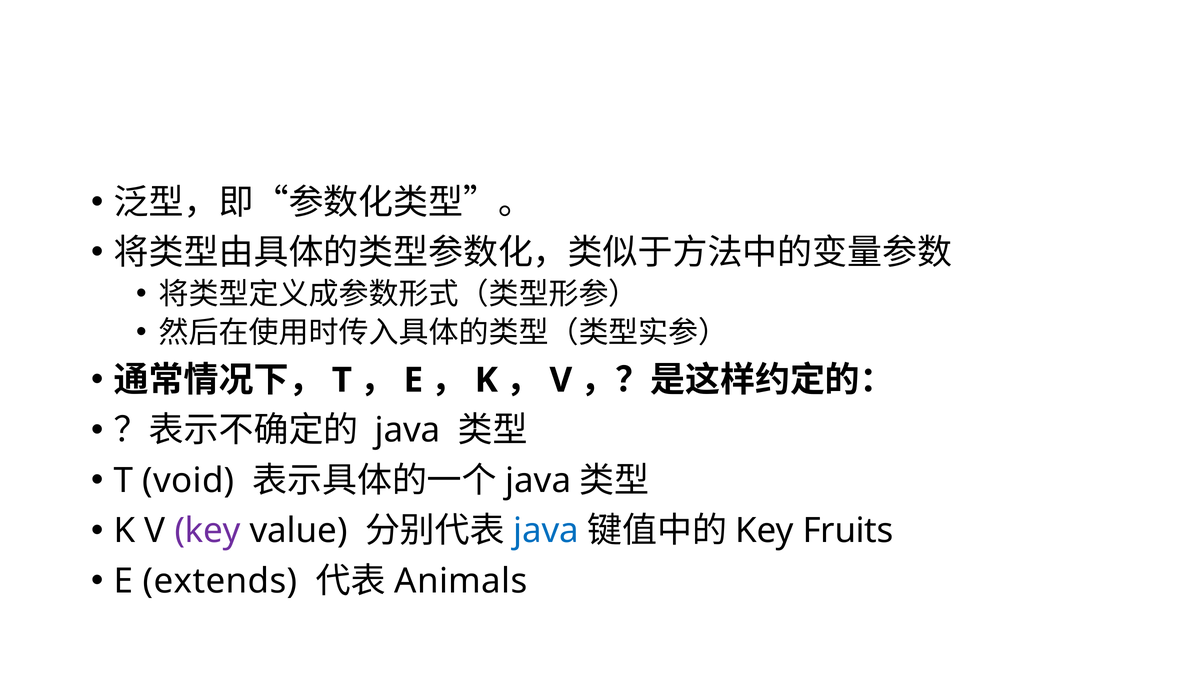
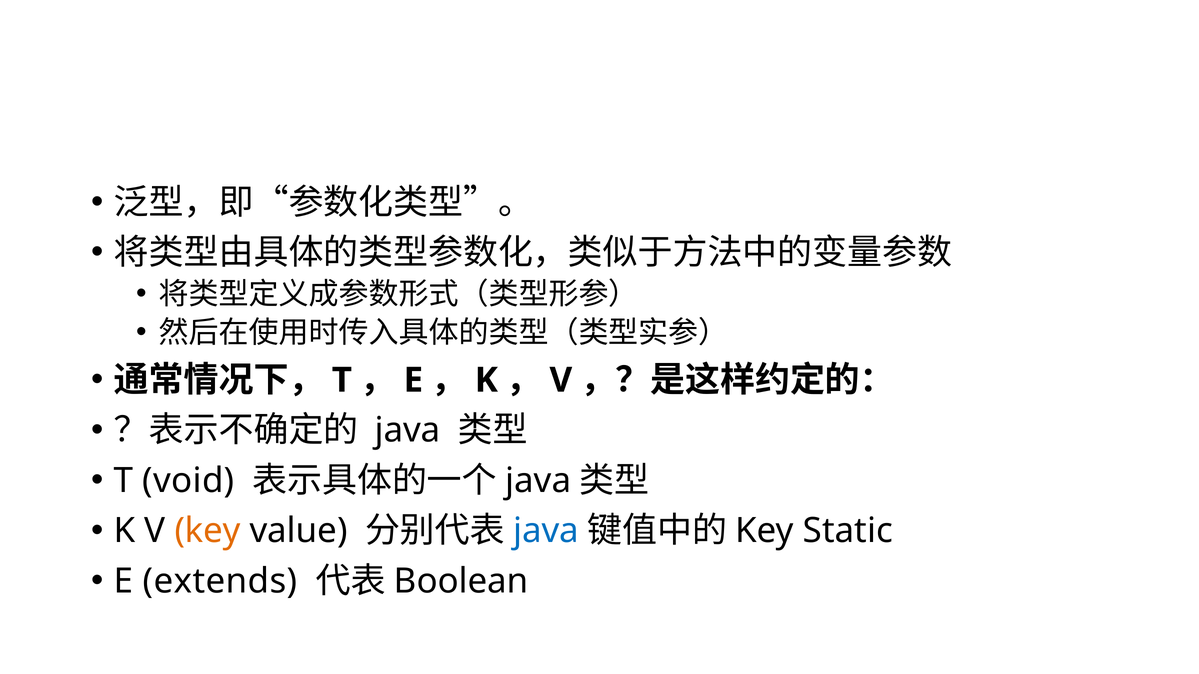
key at (208, 531) colour: purple -> orange
Fruits: Fruits -> Static
Animals: Animals -> Boolean
